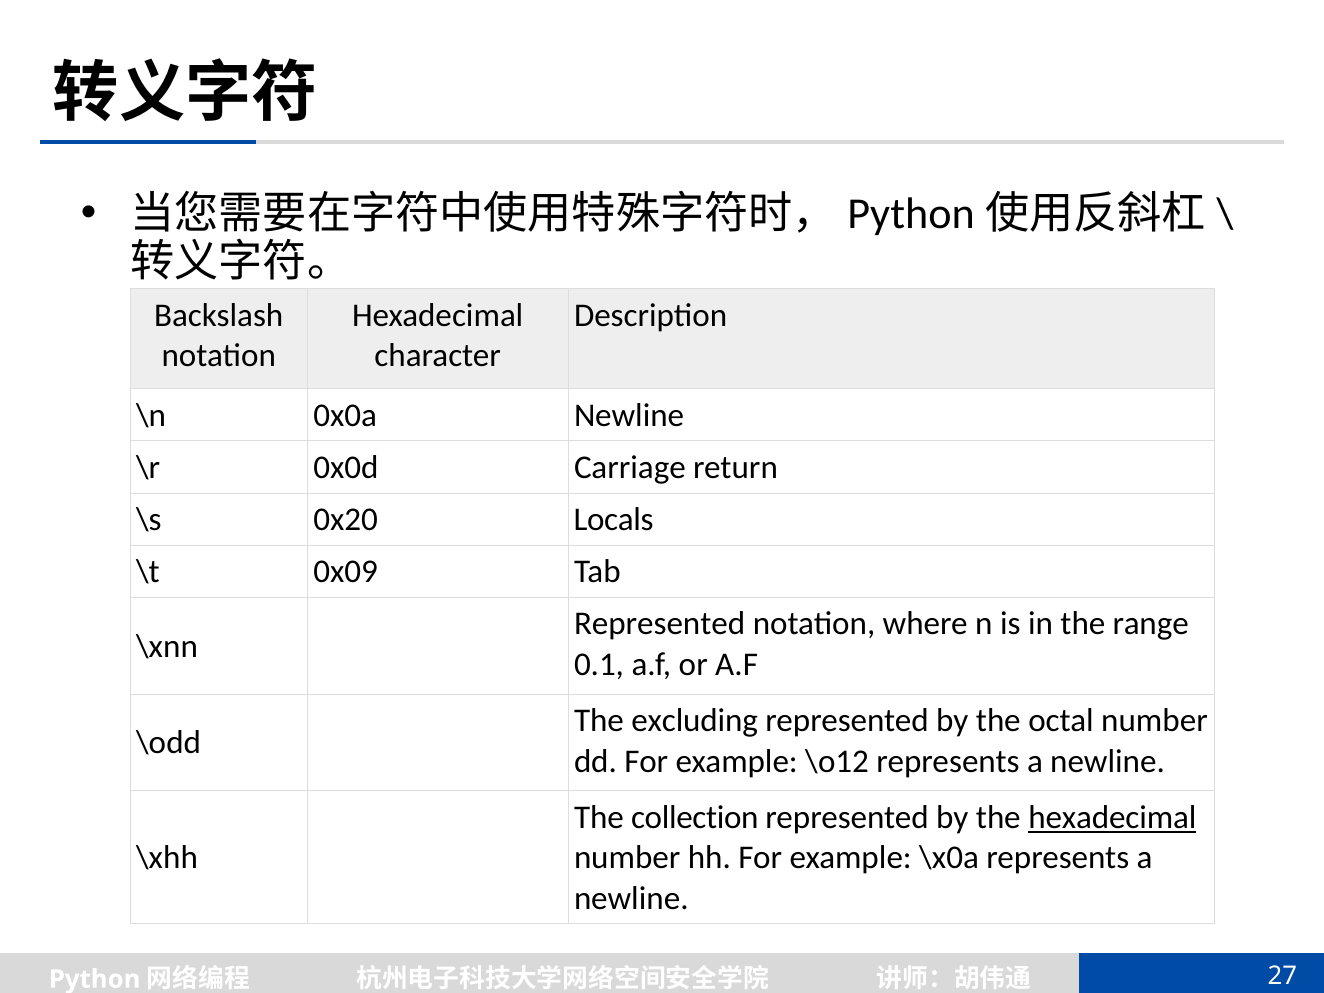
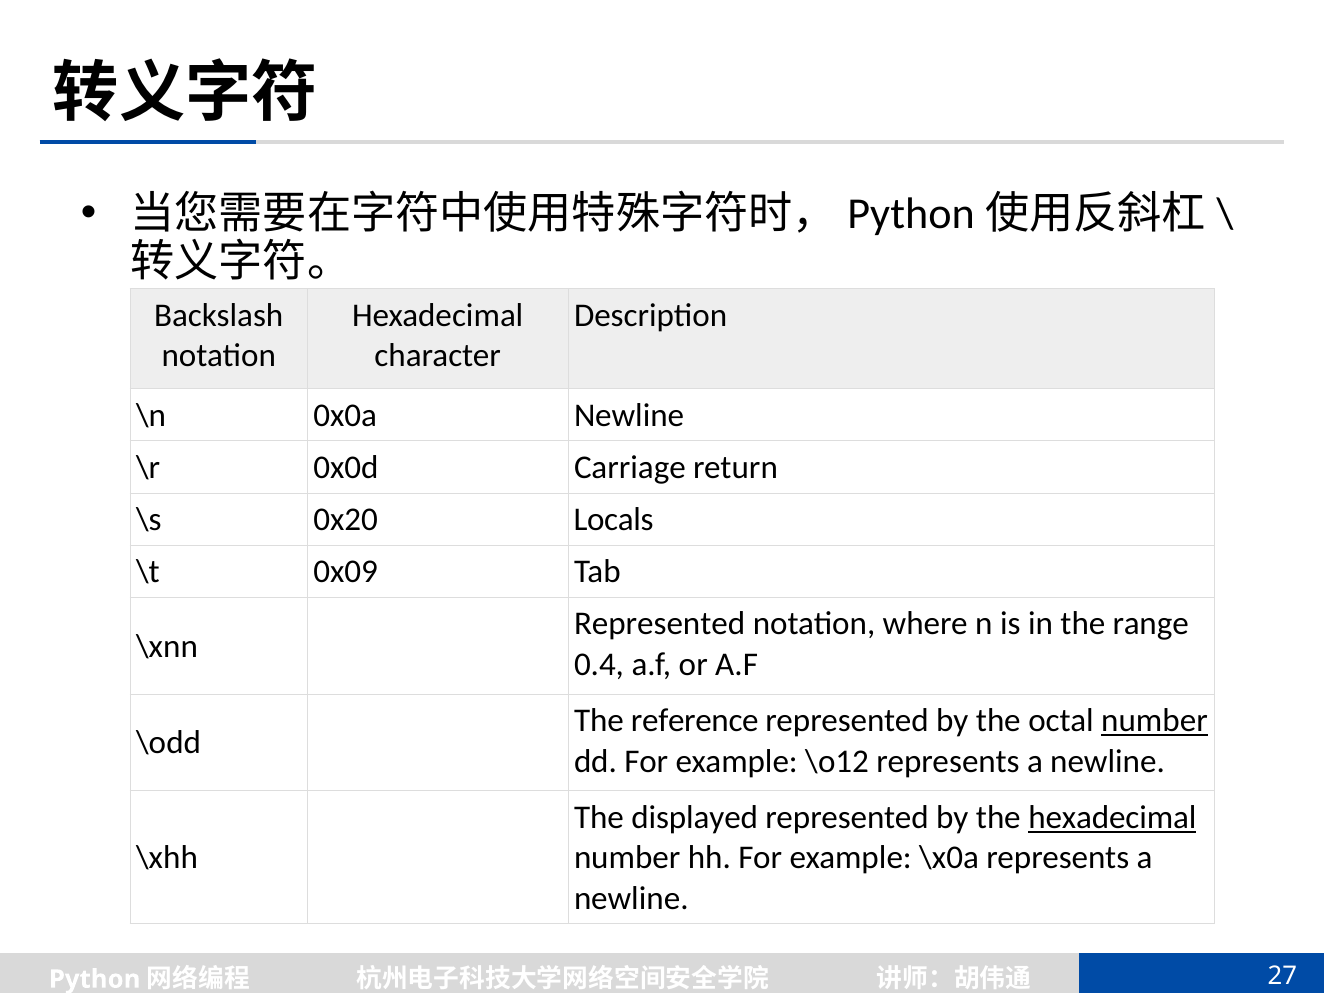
0.1: 0.1 -> 0.4
excluding: excluding -> reference
number at (1154, 721) underline: none -> present
collection: collection -> displayed
